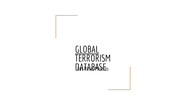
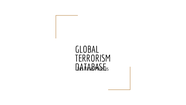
GLOBAL underline: present -> none
